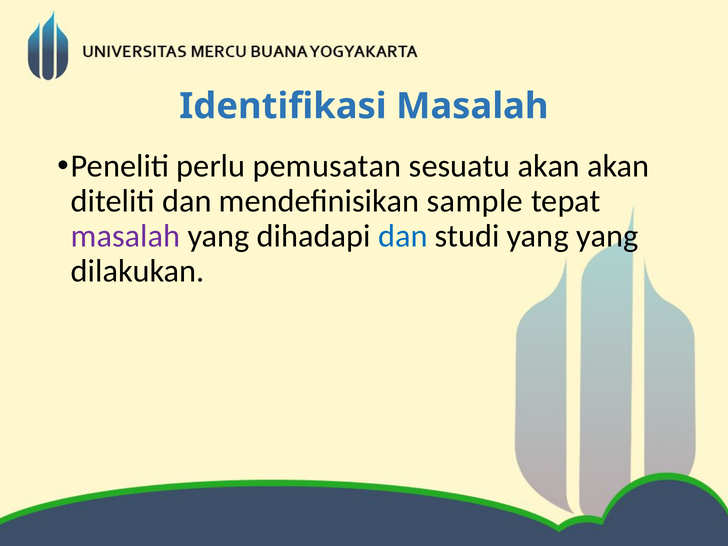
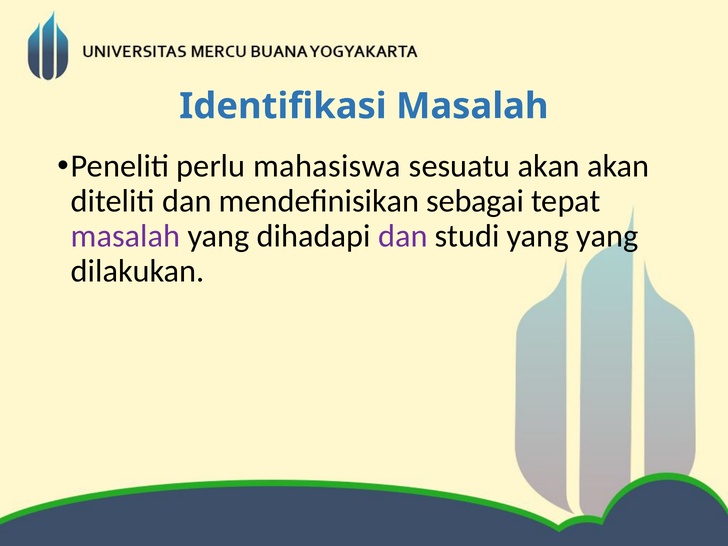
pemusatan: pemusatan -> mahasiswa
sample: sample -> sebagai
dan at (403, 236) colour: blue -> purple
